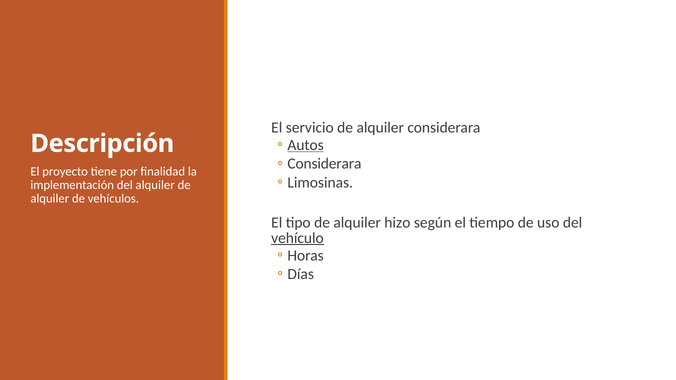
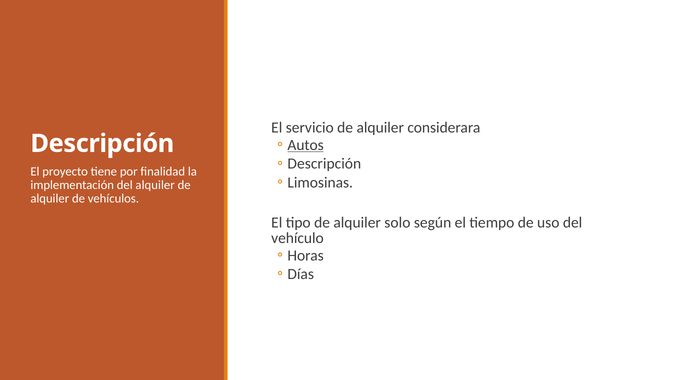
Considerara at (324, 164): Considerara -> Descripción
hizo: hizo -> solo
vehículo underline: present -> none
